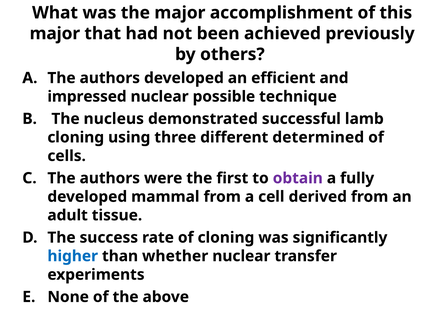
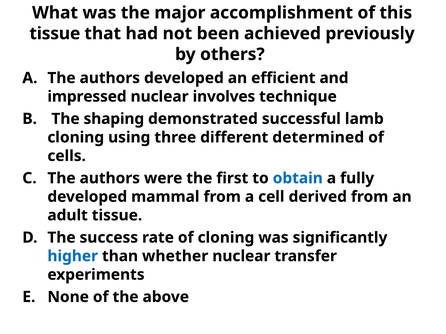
major at (55, 34): major -> tissue
possible: possible -> involves
nucleus: nucleus -> shaping
obtain colour: purple -> blue
